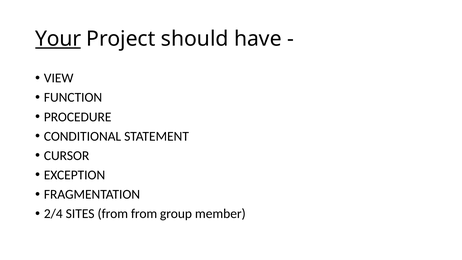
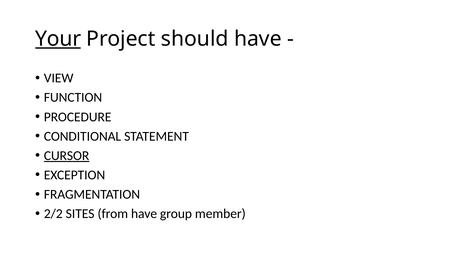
CURSOR underline: none -> present
2/4: 2/4 -> 2/2
from from: from -> have
